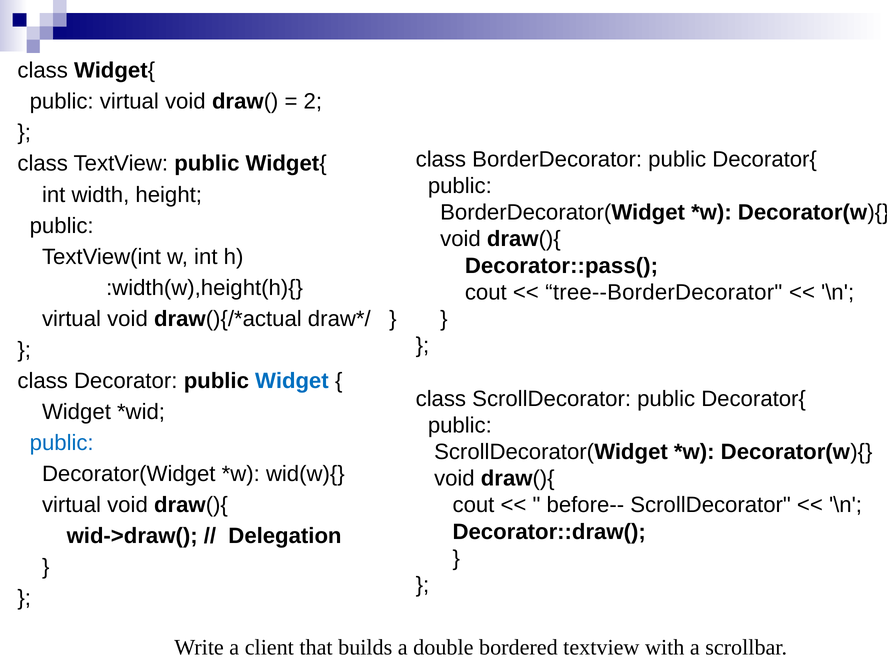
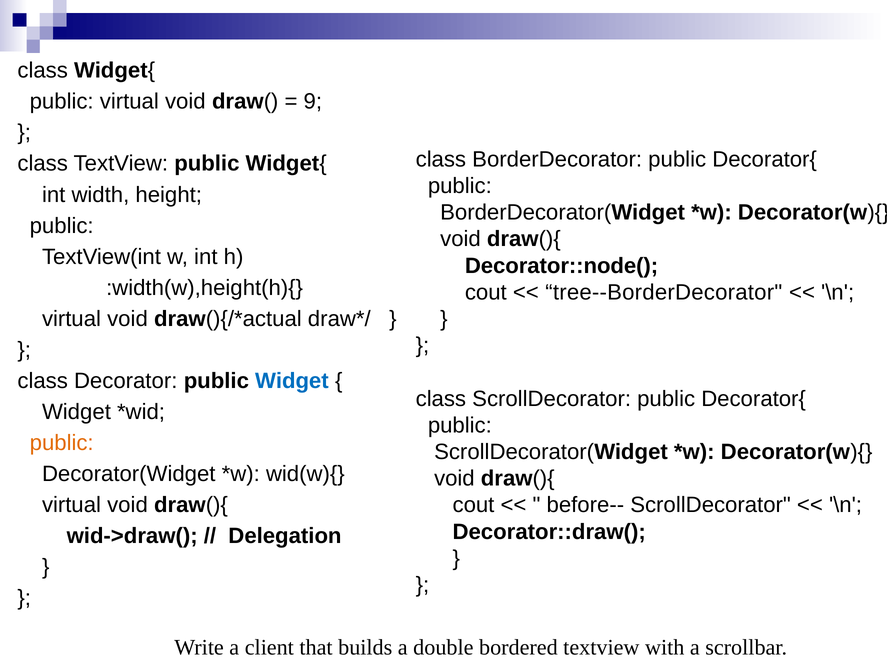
2: 2 -> 9
Decorator::pass(: Decorator::pass( -> Decorator::node(
public at (62, 443) colour: blue -> orange
